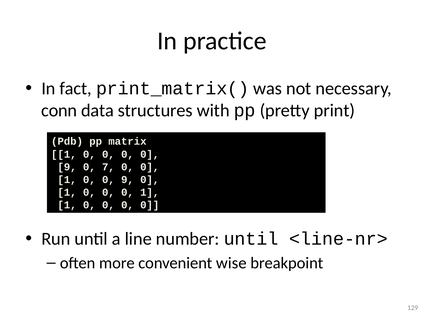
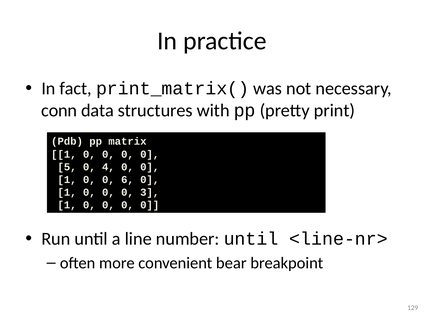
9 at (67, 167): 9 -> 5
7: 7 -> 4
1 0 0 9: 9 -> 6
0 0 0 1: 1 -> 3
wise: wise -> bear
